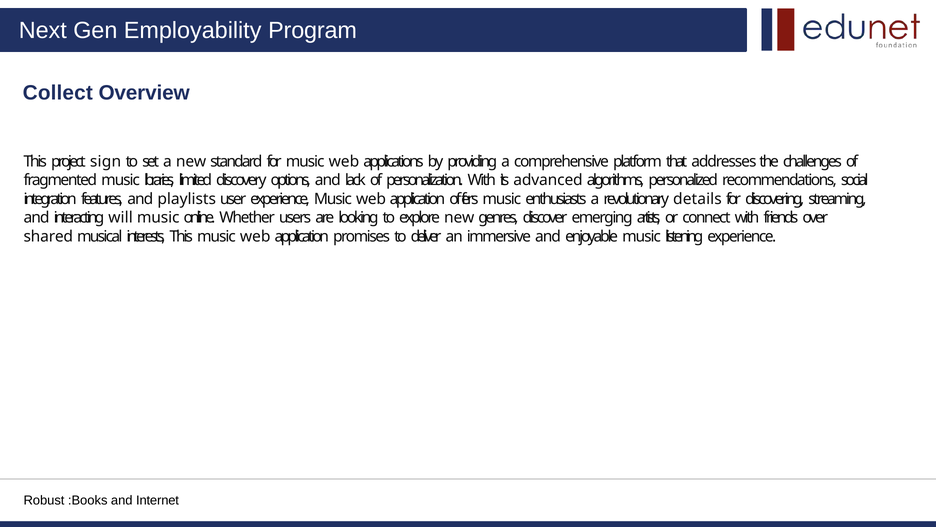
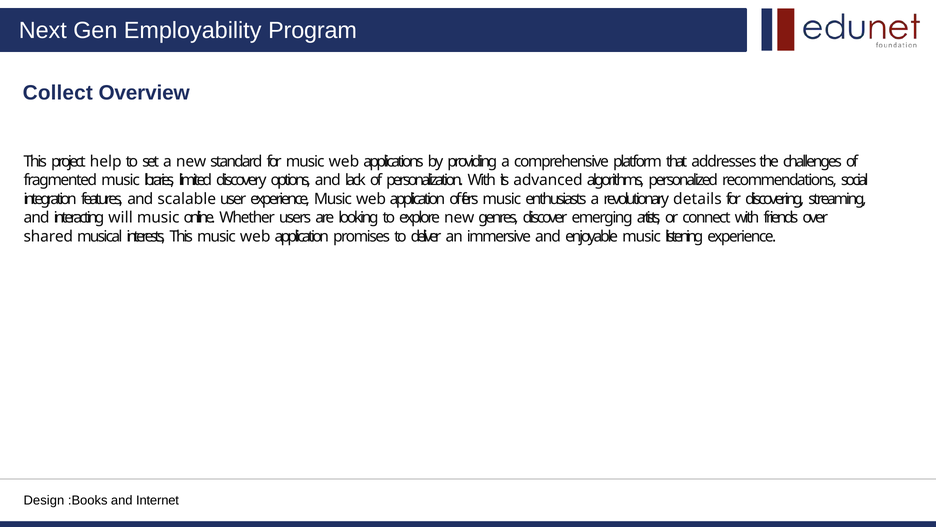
sign: sign -> help
playlists: playlists -> scalable
Robust: Robust -> Design
